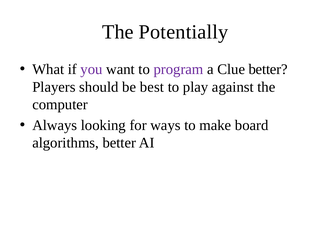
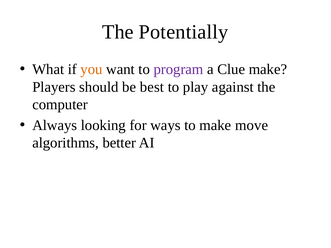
you colour: purple -> orange
Clue better: better -> make
board: board -> move
